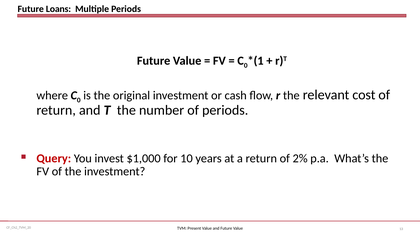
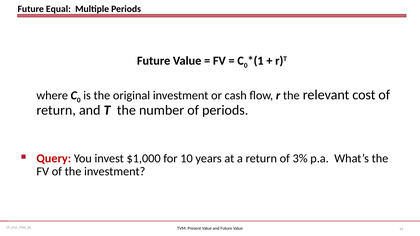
Loans: Loans -> Equal
2%: 2% -> 3%
